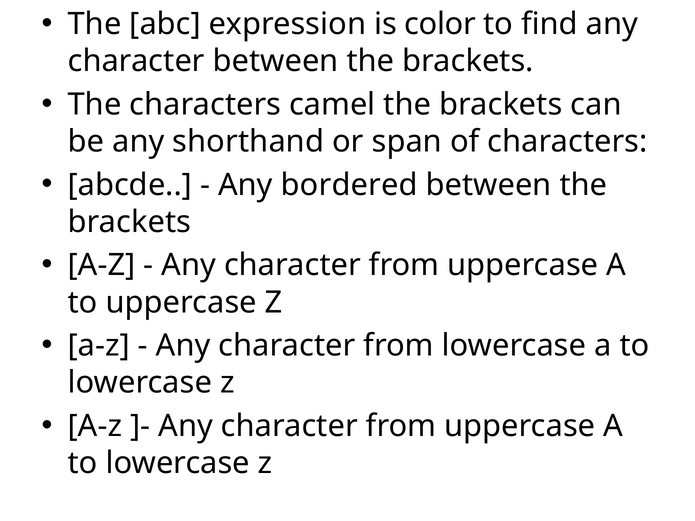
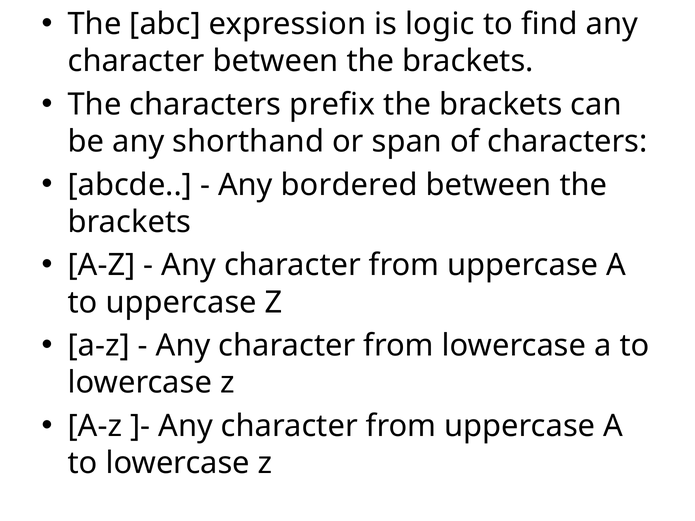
color: color -> logic
camel: camel -> prefix
